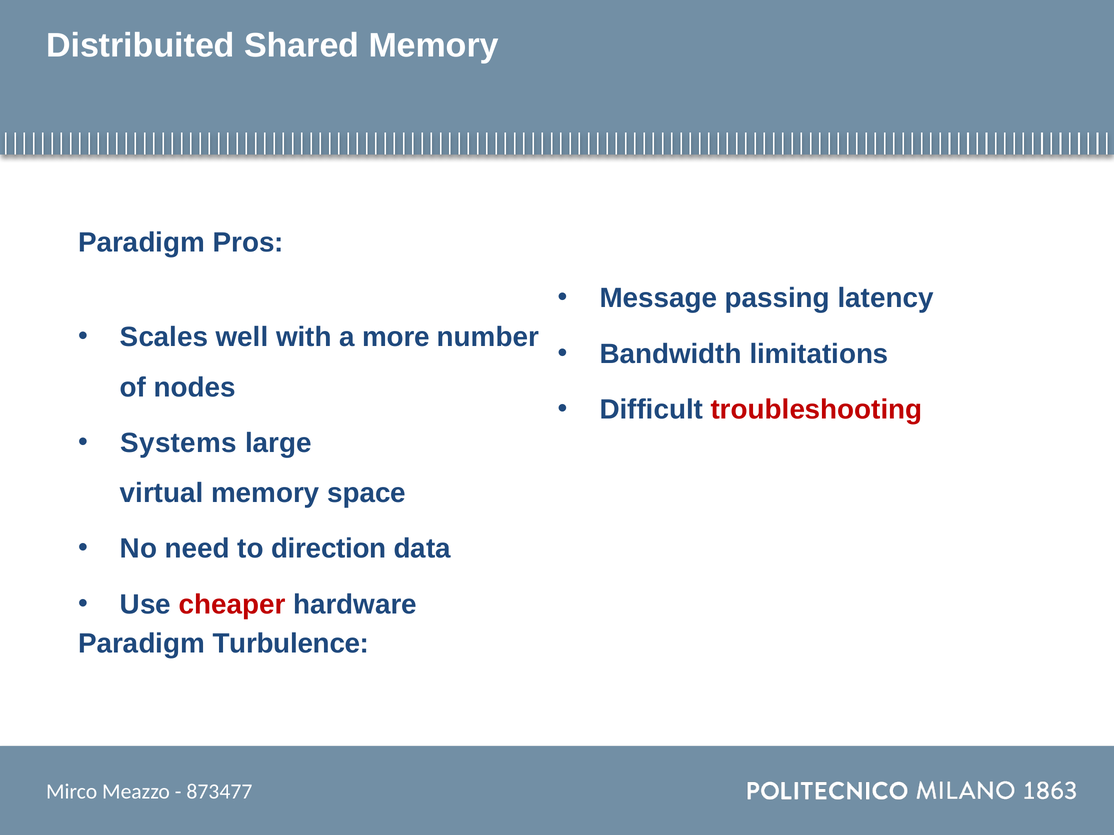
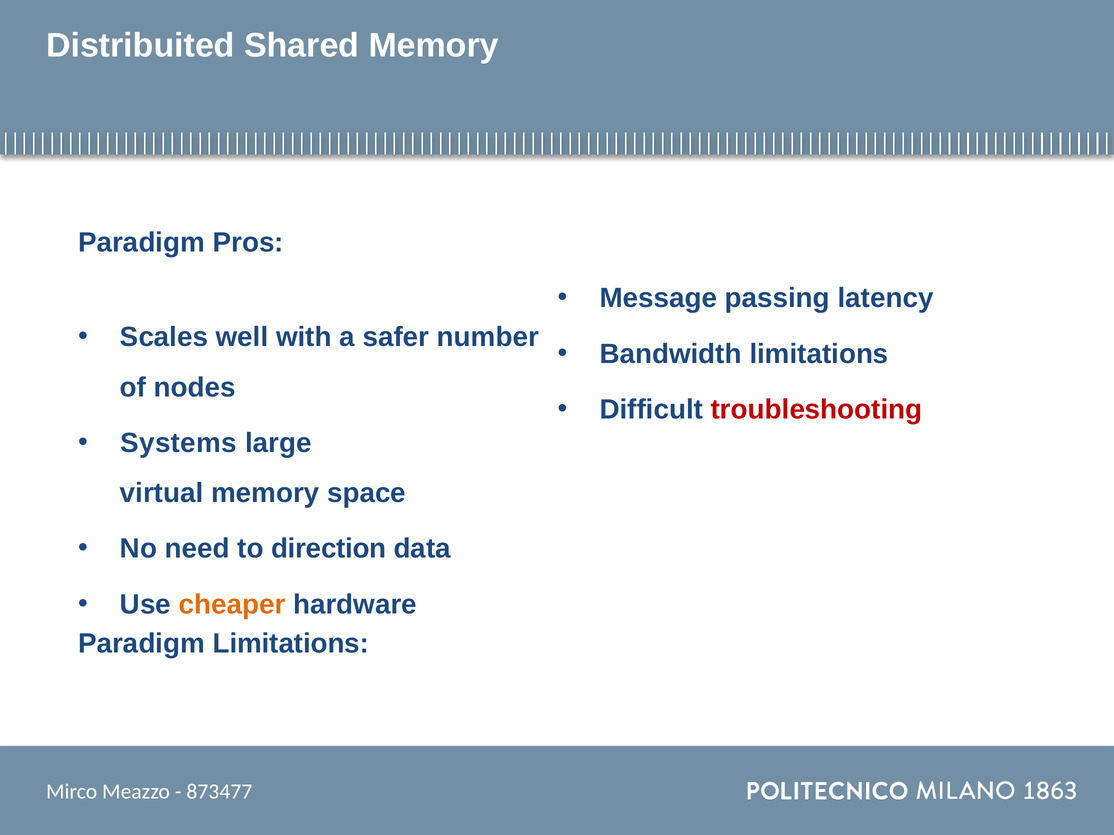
more: more -> safer
cheaper colour: red -> orange
Paradigm Turbulence: Turbulence -> Limitations
